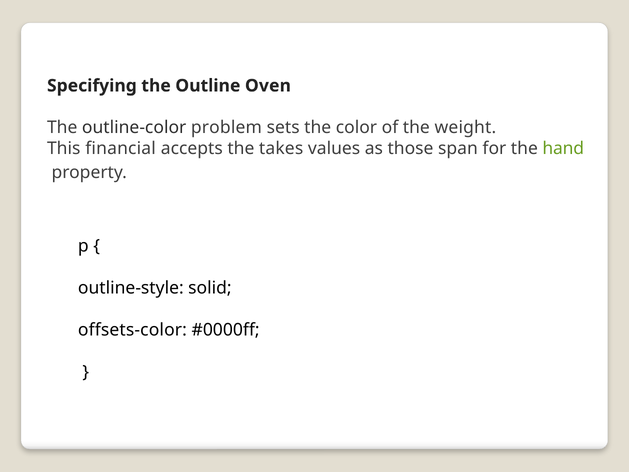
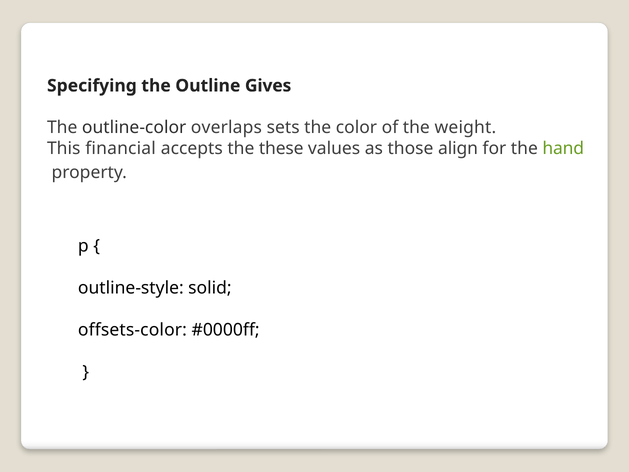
Oven: Oven -> Gives
problem: problem -> overlaps
takes: takes -> these
span: span -> align
